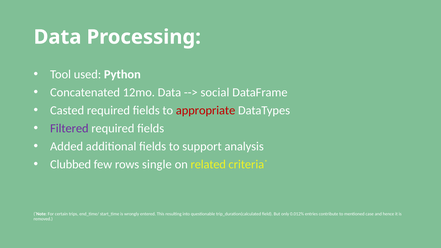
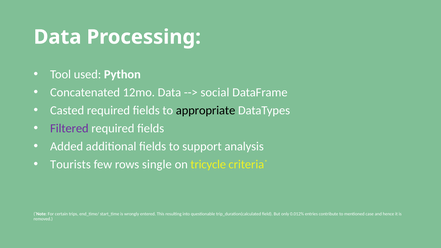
appropriate colour: red -> black
Clubbed: Clubbed -> Tourists
related: related -> tricycle
